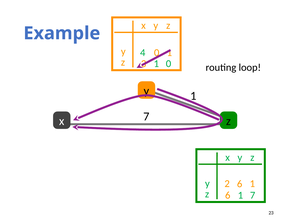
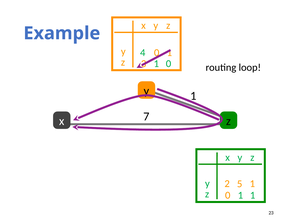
2 6: 6 -> 5
z 6: 6 -> 0
1 7: 7 -> 1
